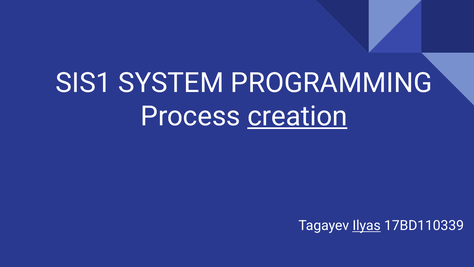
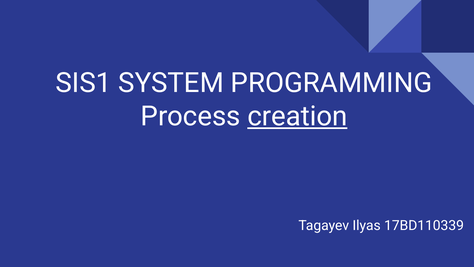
Ilyas underline: present -> none
